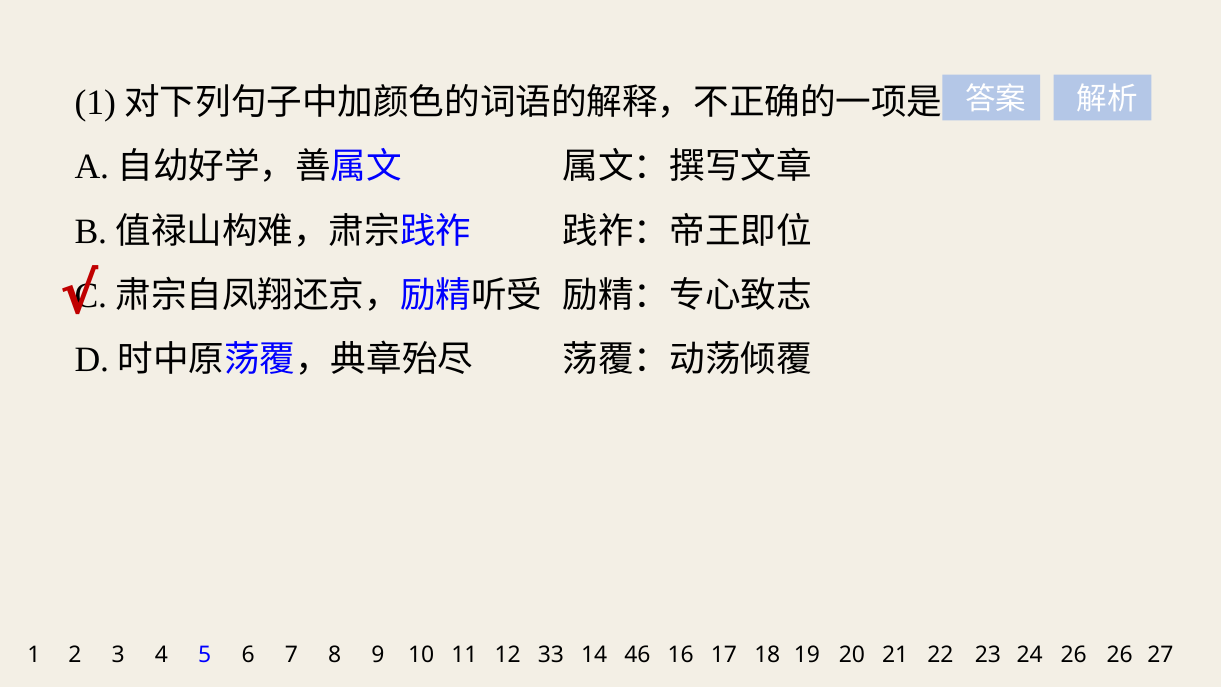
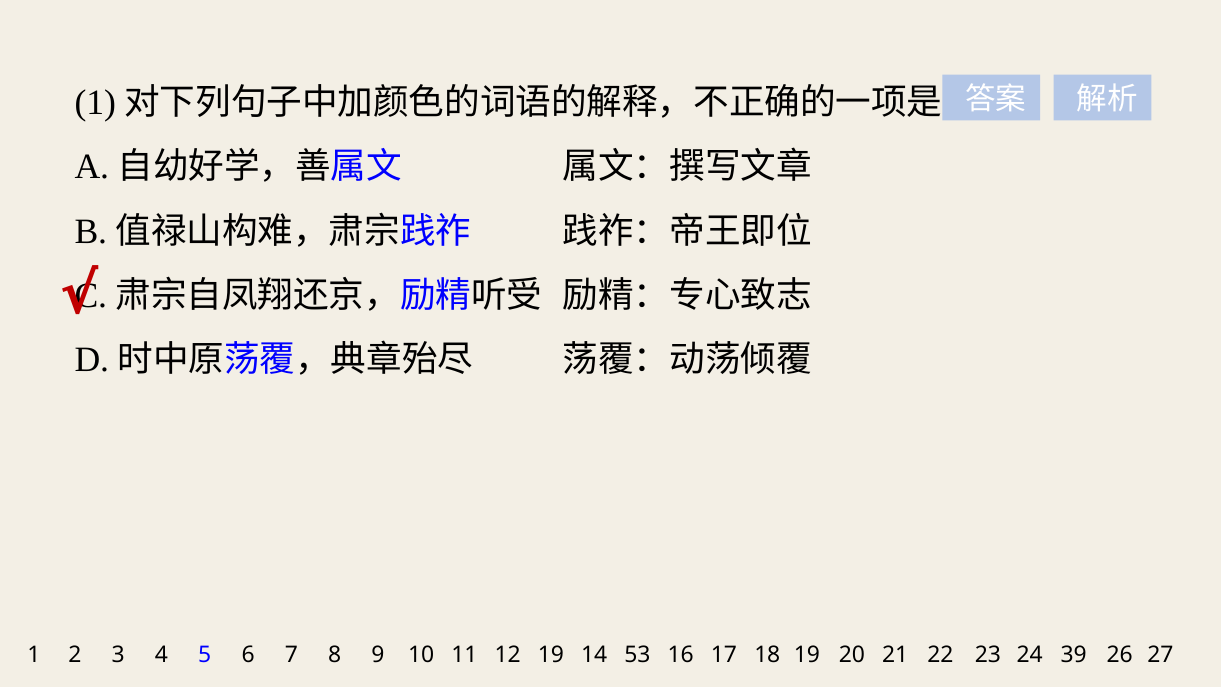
10 33: 33 -> 19
46: 46 -> 53
24 26: 26 -> 39
